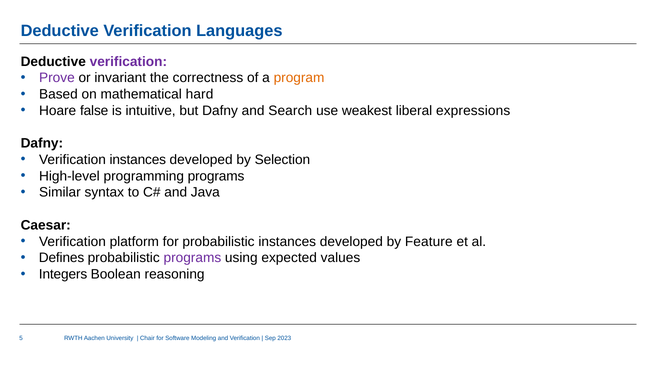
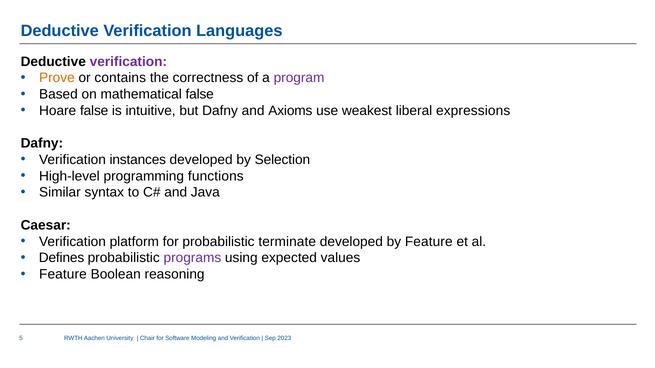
Prove colour: purple -> orange
invariant: invariant -> contains
program colour: orange -> purple
mathematical hard: hard -> false
Search: Search -> Axioms
programming programs: programs -> functions
probabilistic instances: instances -> terminate
Integers at (63, 275): Integers -> Feature
